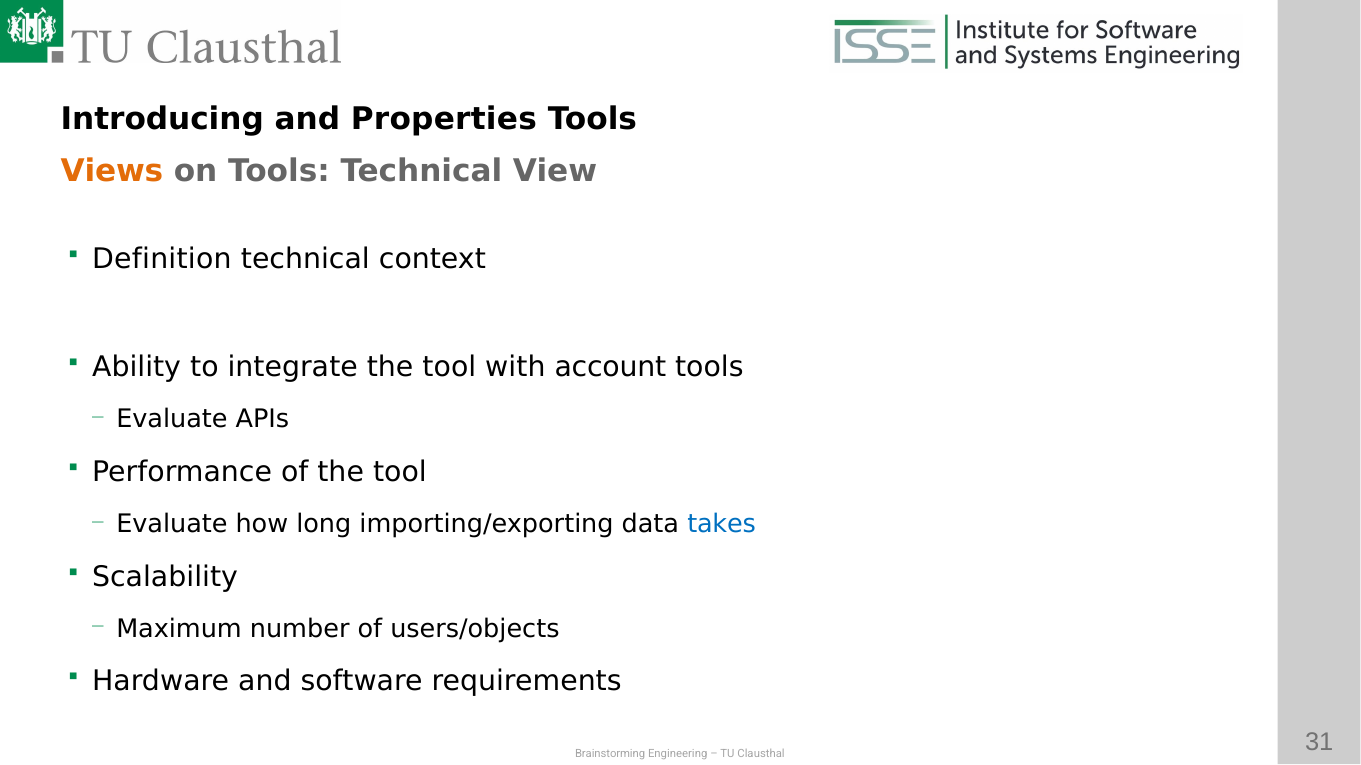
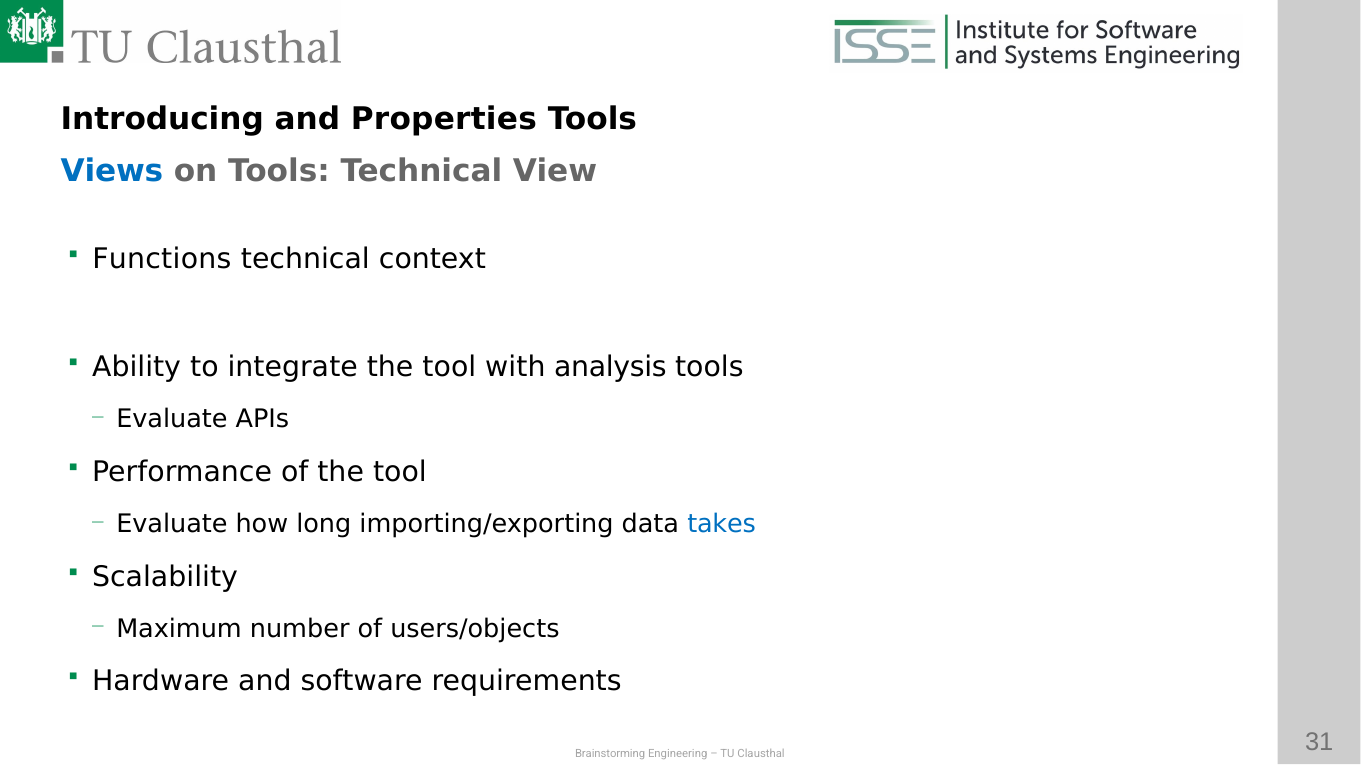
Views colour: orange -> blue
Definition: Definition -> Functions
account: account -> analysis
